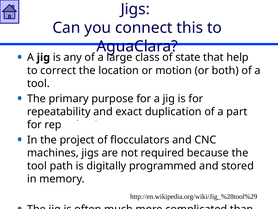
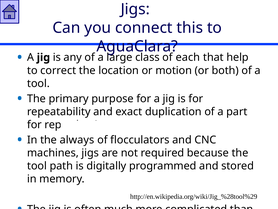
state: state -> each
project: project -> always
